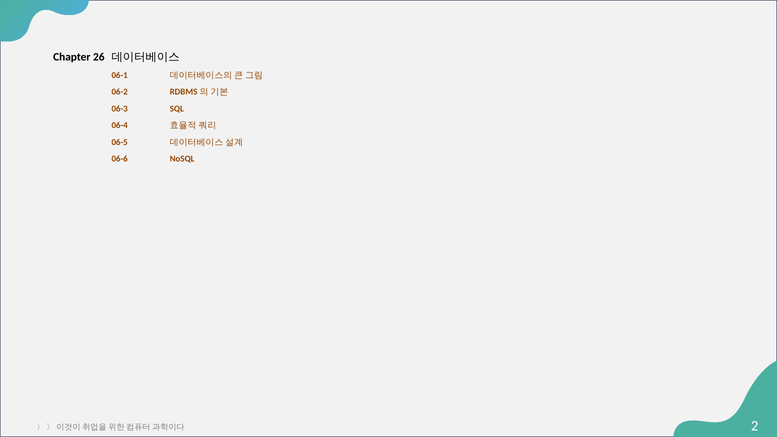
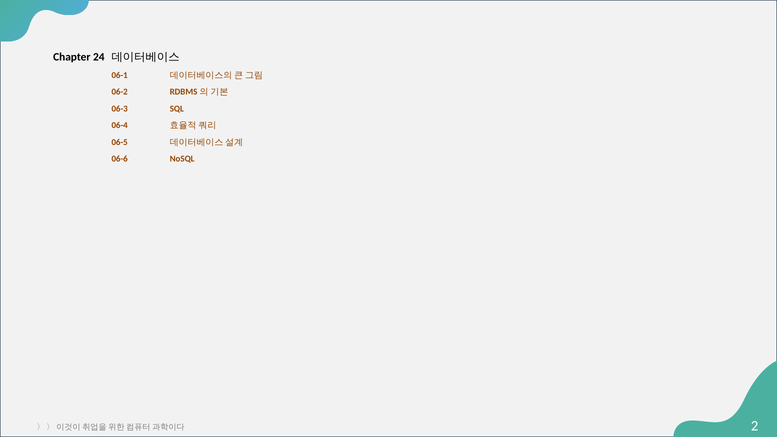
26: 26 -> 24
